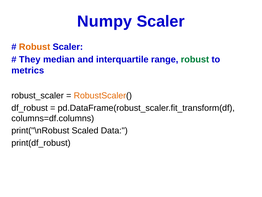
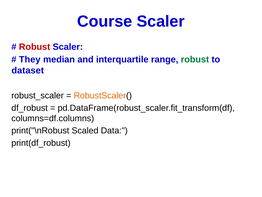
Numpy: Numpy -> Course
Robust at (35, 47) colour: orange -> red
metrics: metrics -> dataset
